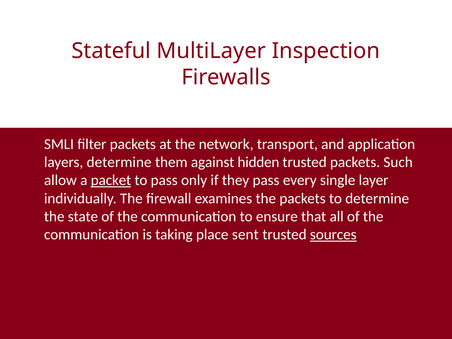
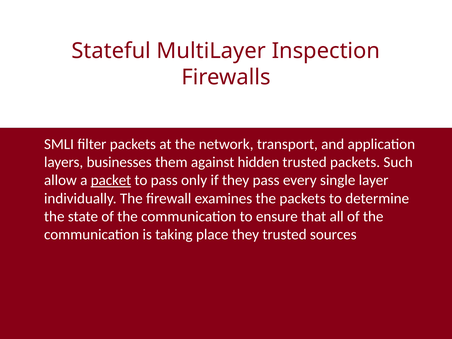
layers determine: determine -> businesses
place sent: sent -> they
sources underline: present -> none
